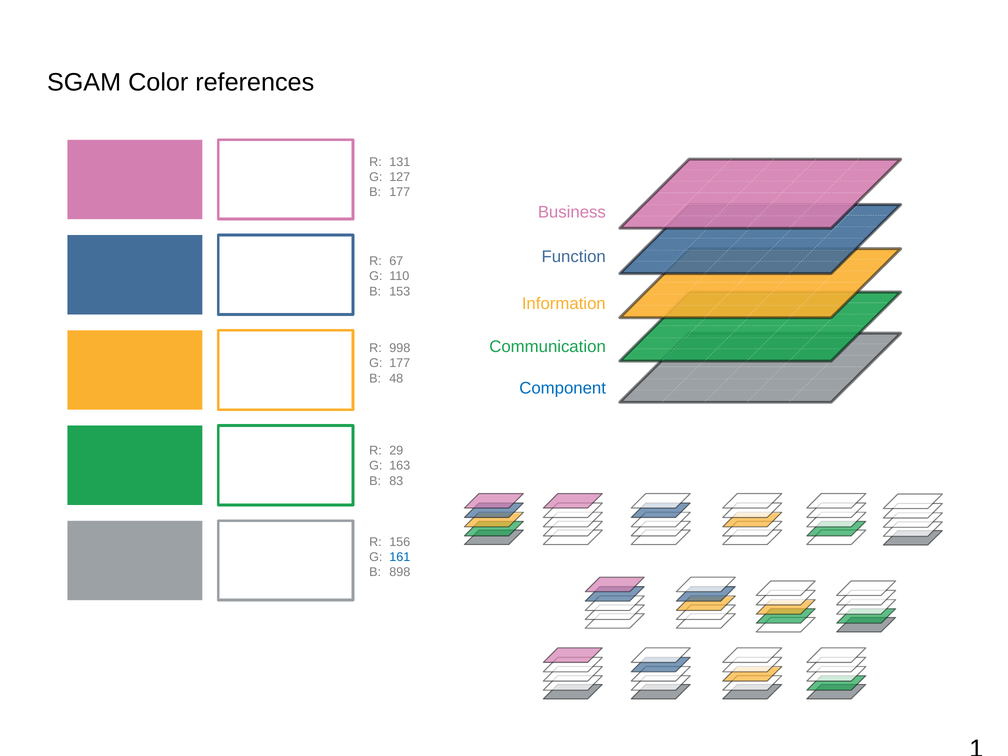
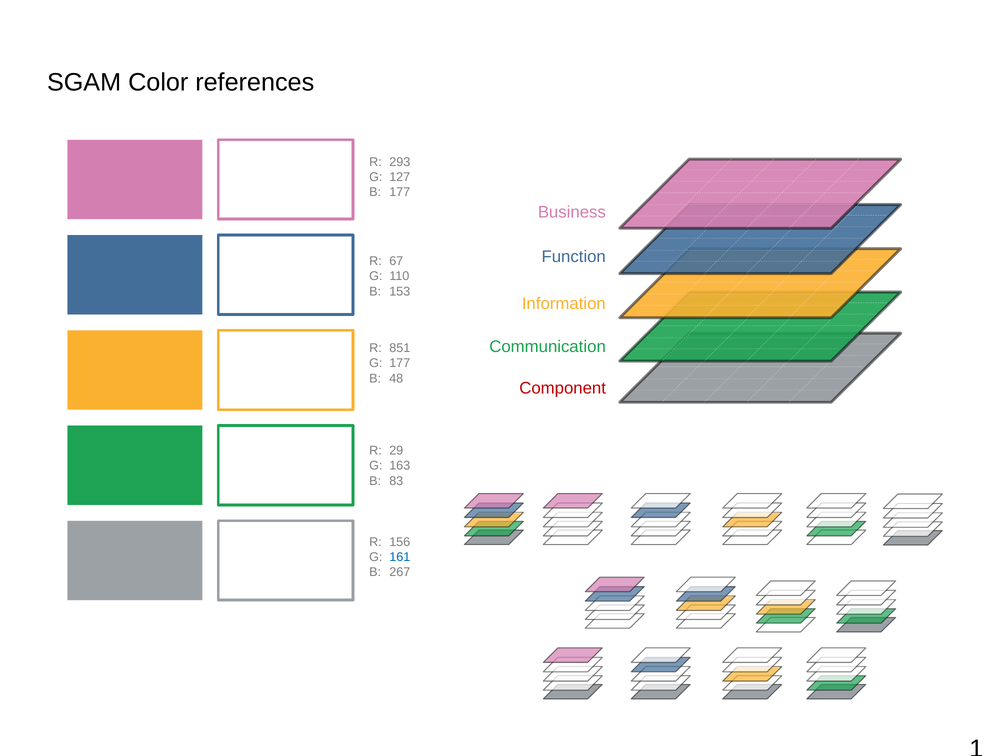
131: 131 -> 293
998: 998 -> 851
Component colour: blue -> red
898: 898 -> 267
